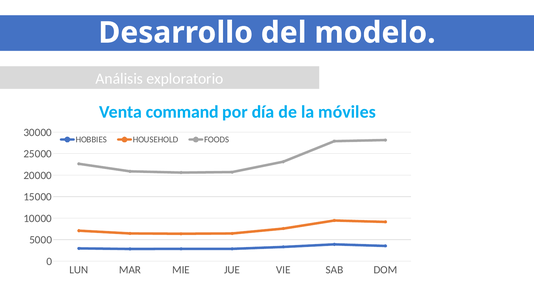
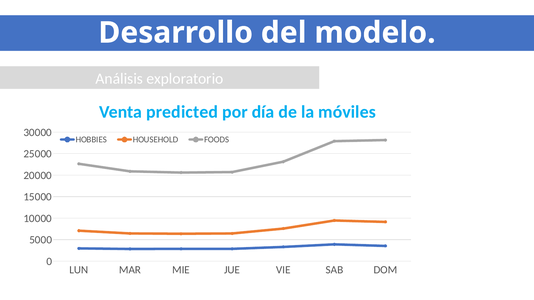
command: command -> predicted
